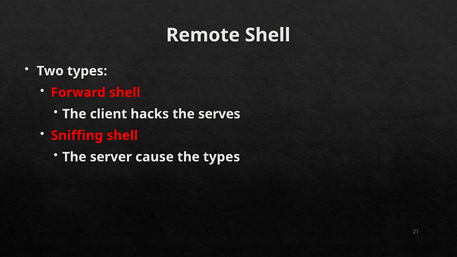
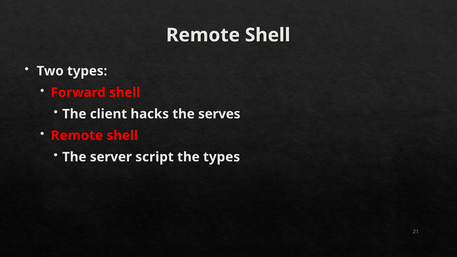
Sniffing at (77, 135): Sniffing -> Remote
cause: cause -> script
